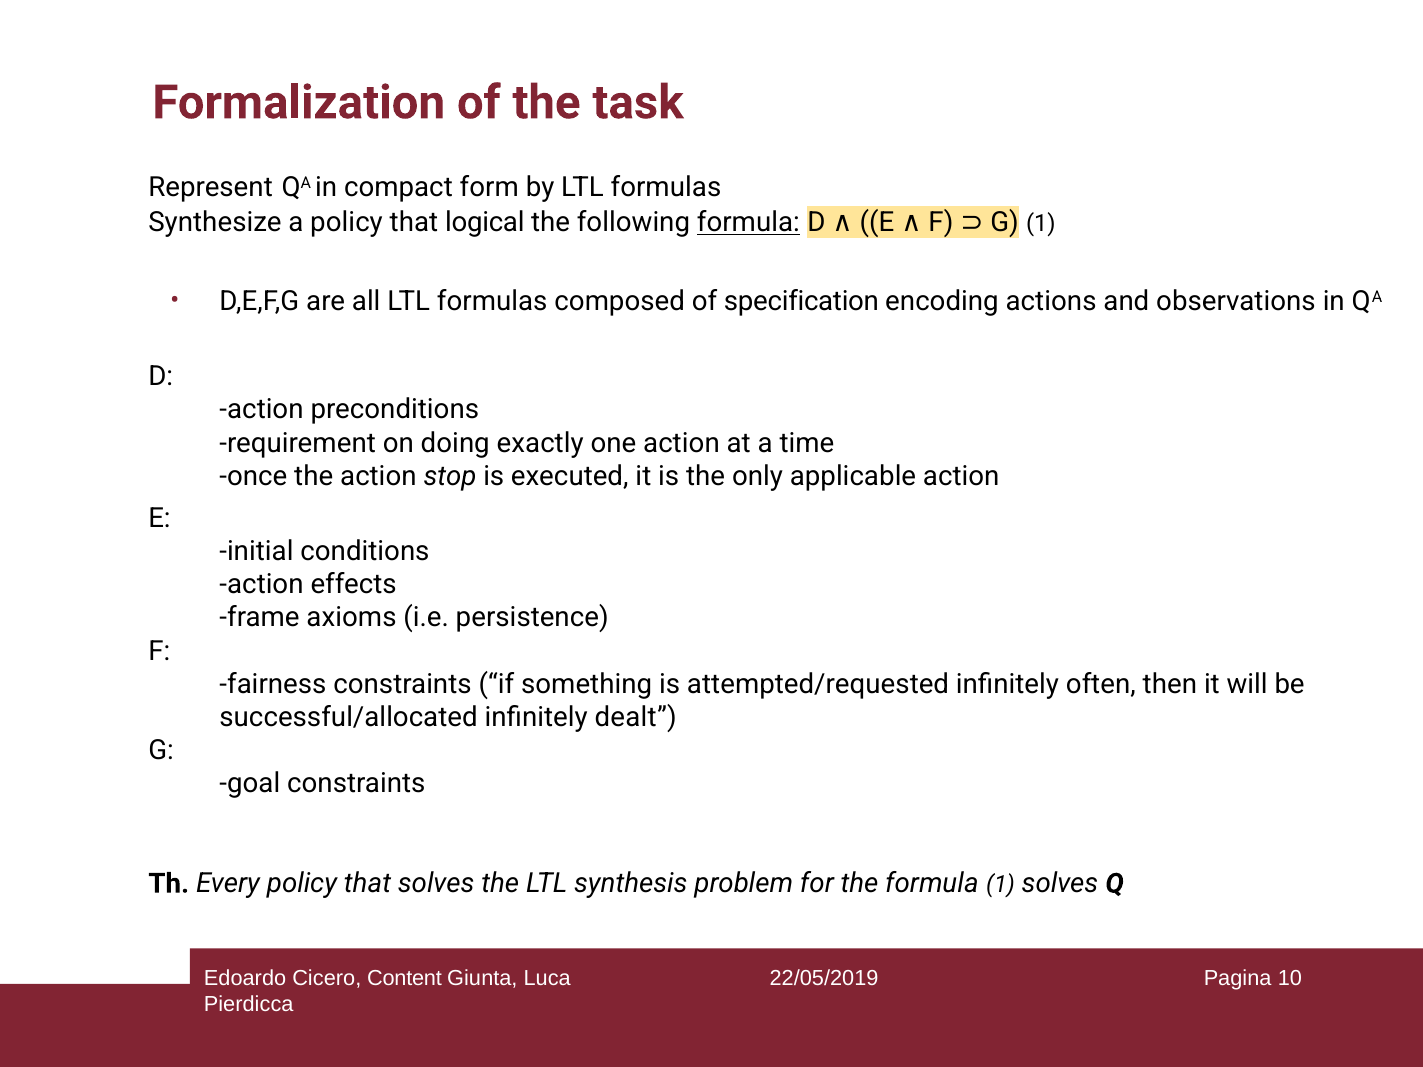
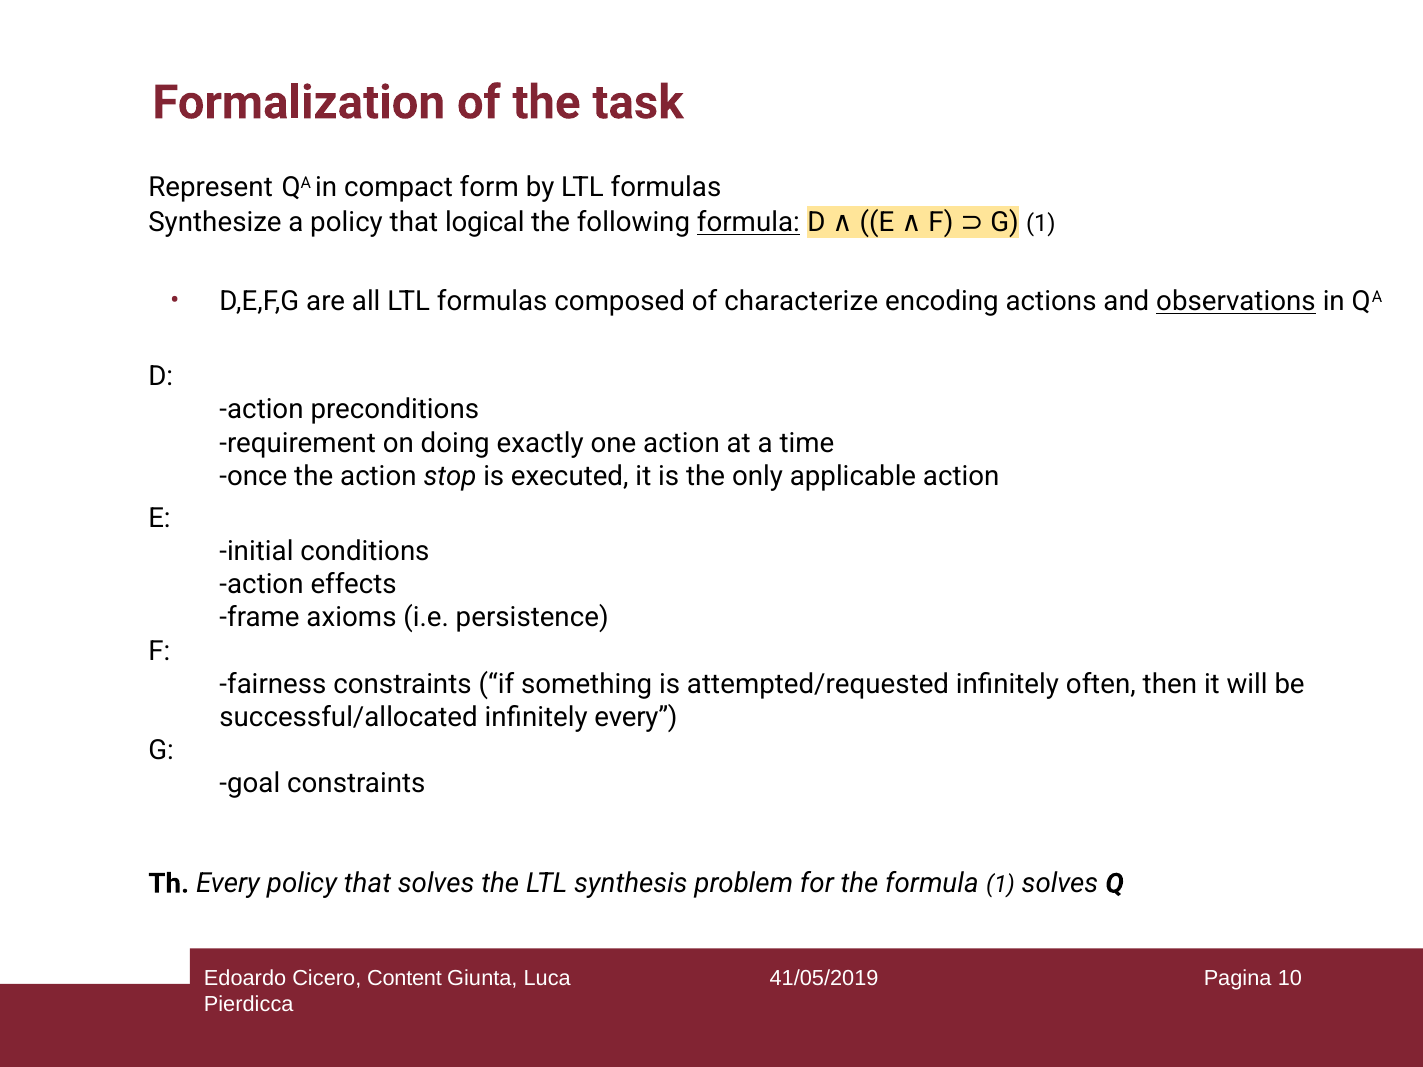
specification: specification -> characterize
observations underline: none -> present
infinitely dealt: dealt -> every
22/05/2019: 22/05/2019 -> 41/05/2019
